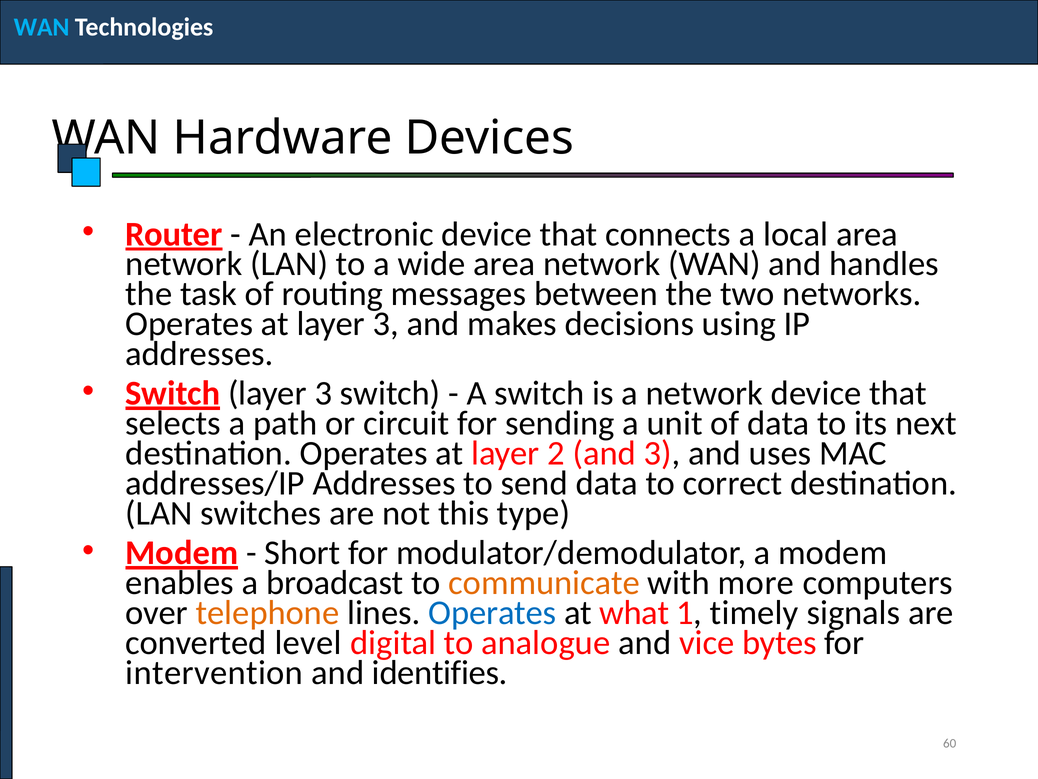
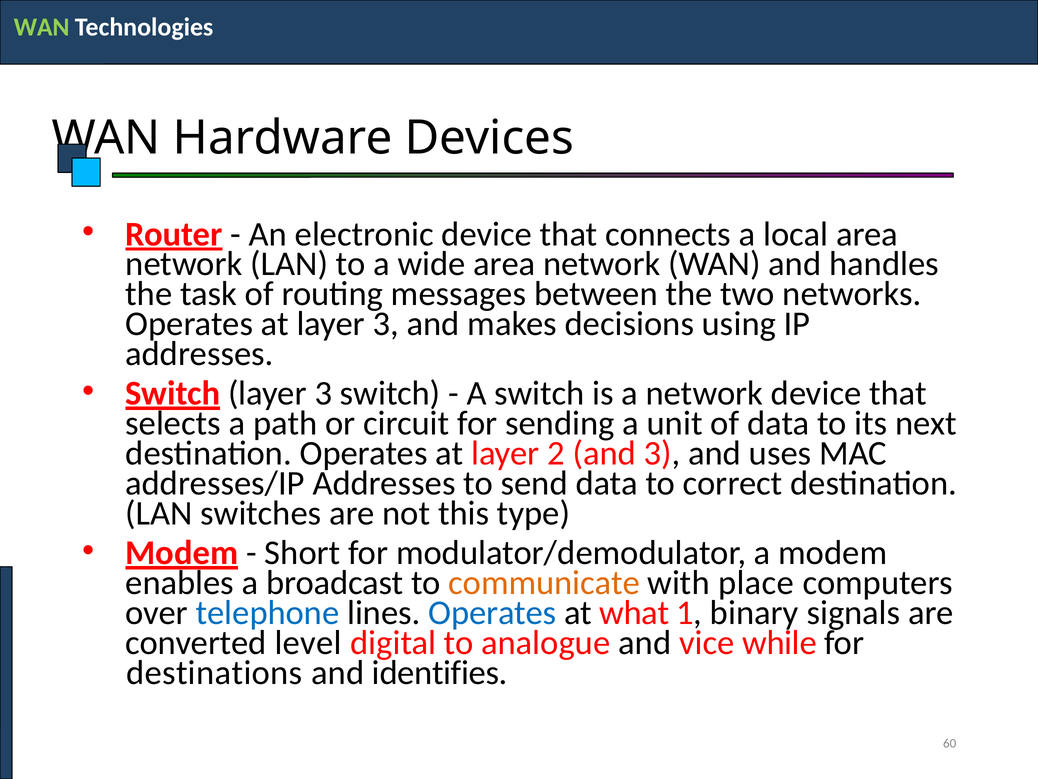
WAN at (42, 27) colour: light blue -> light green
more: more -> place
telephone colour: orange -> blue
timely: timely -> binary
bytes: bytes -> while
intervention: intervention -> destinations
